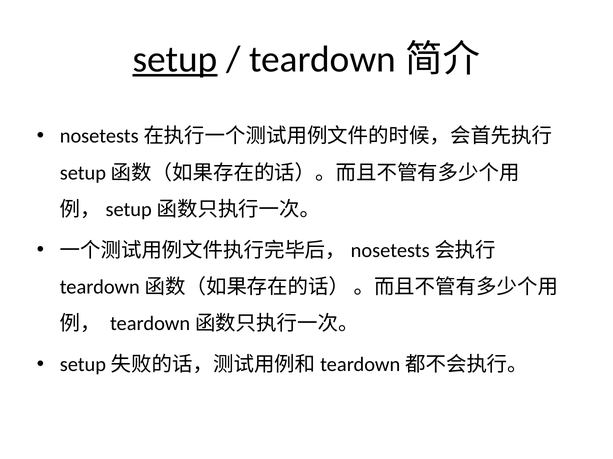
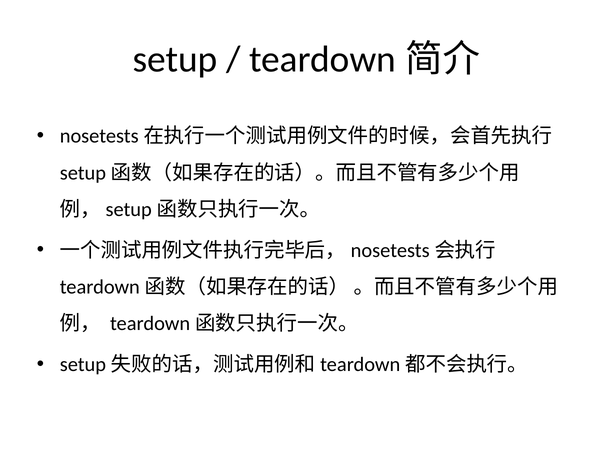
setup underline: present -> none
